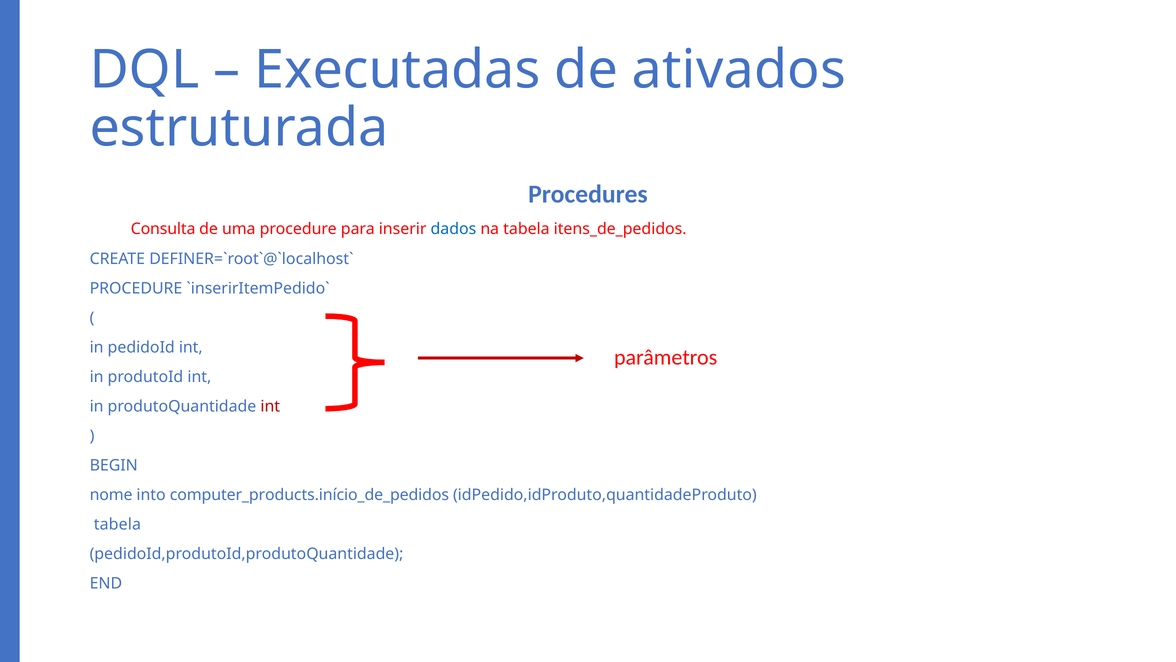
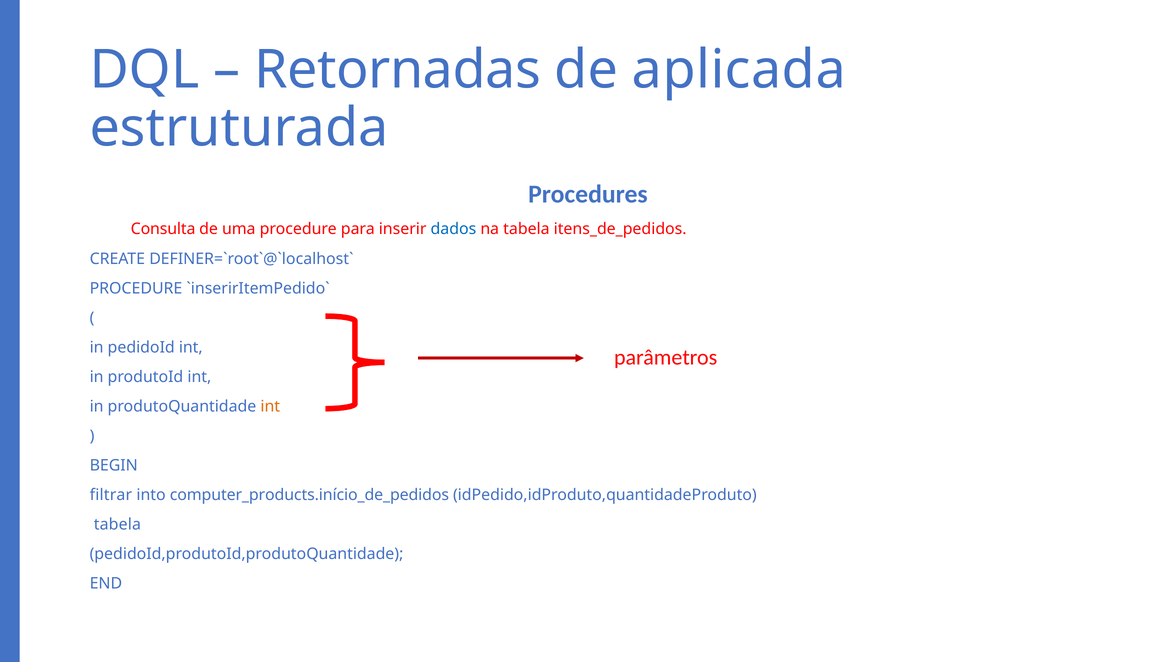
Executadas: Executadas -> Retornadas
ativados: ativados -> aplicada
int at (270, 406) colour: red -> orange
nome: nome -> filtrar
